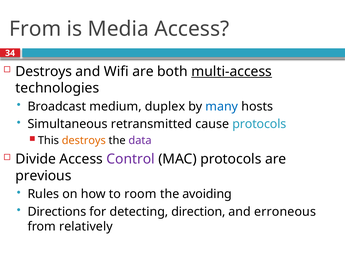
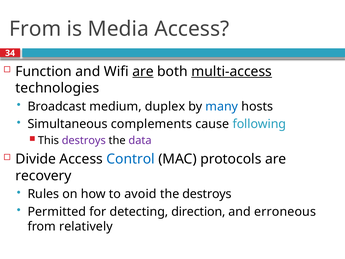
Destroys at (44, 71): Destroys -> Function
are at (143, 71) underline: none -> present
retransmitted: retransmitted -> complements
cause protocols: protocols -> following
destroys at (84, 140) colour: orange -> purple
Control colour: purple -> blue
previous: previous -> recovery
room: room -> avoid
the avoiding: avoiding -> destroys
Directions: Directions -> Permitted
